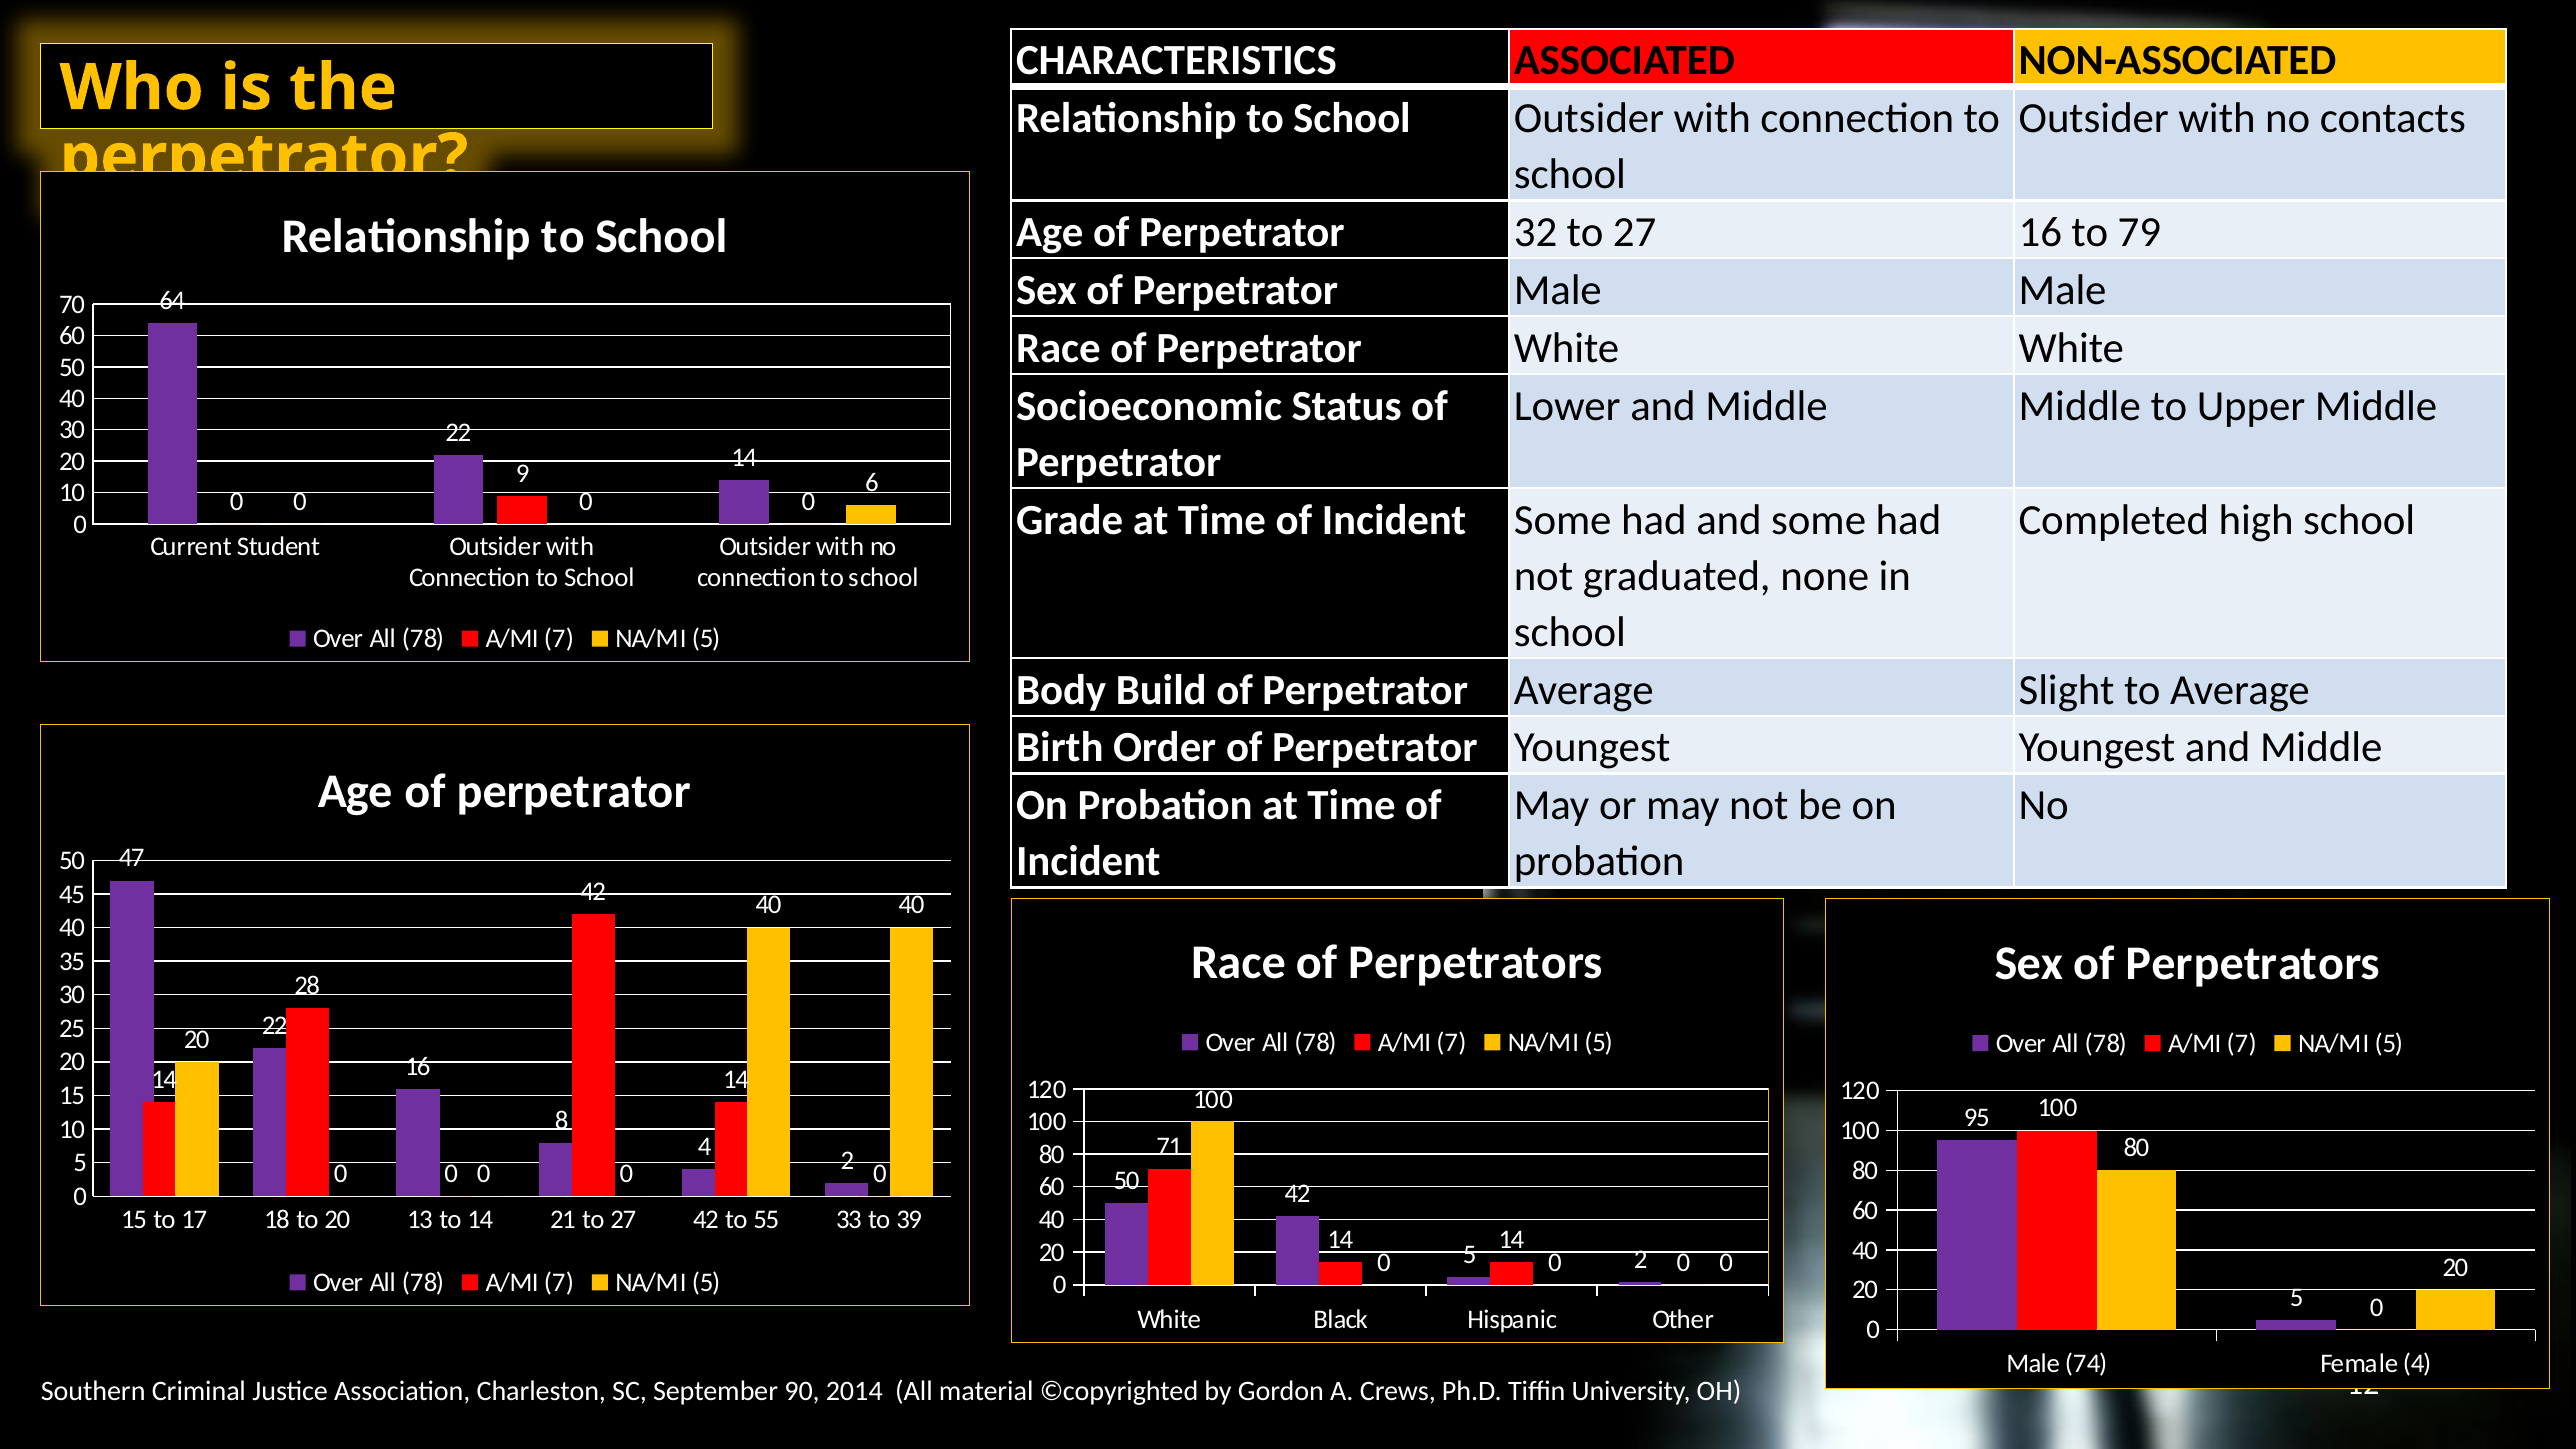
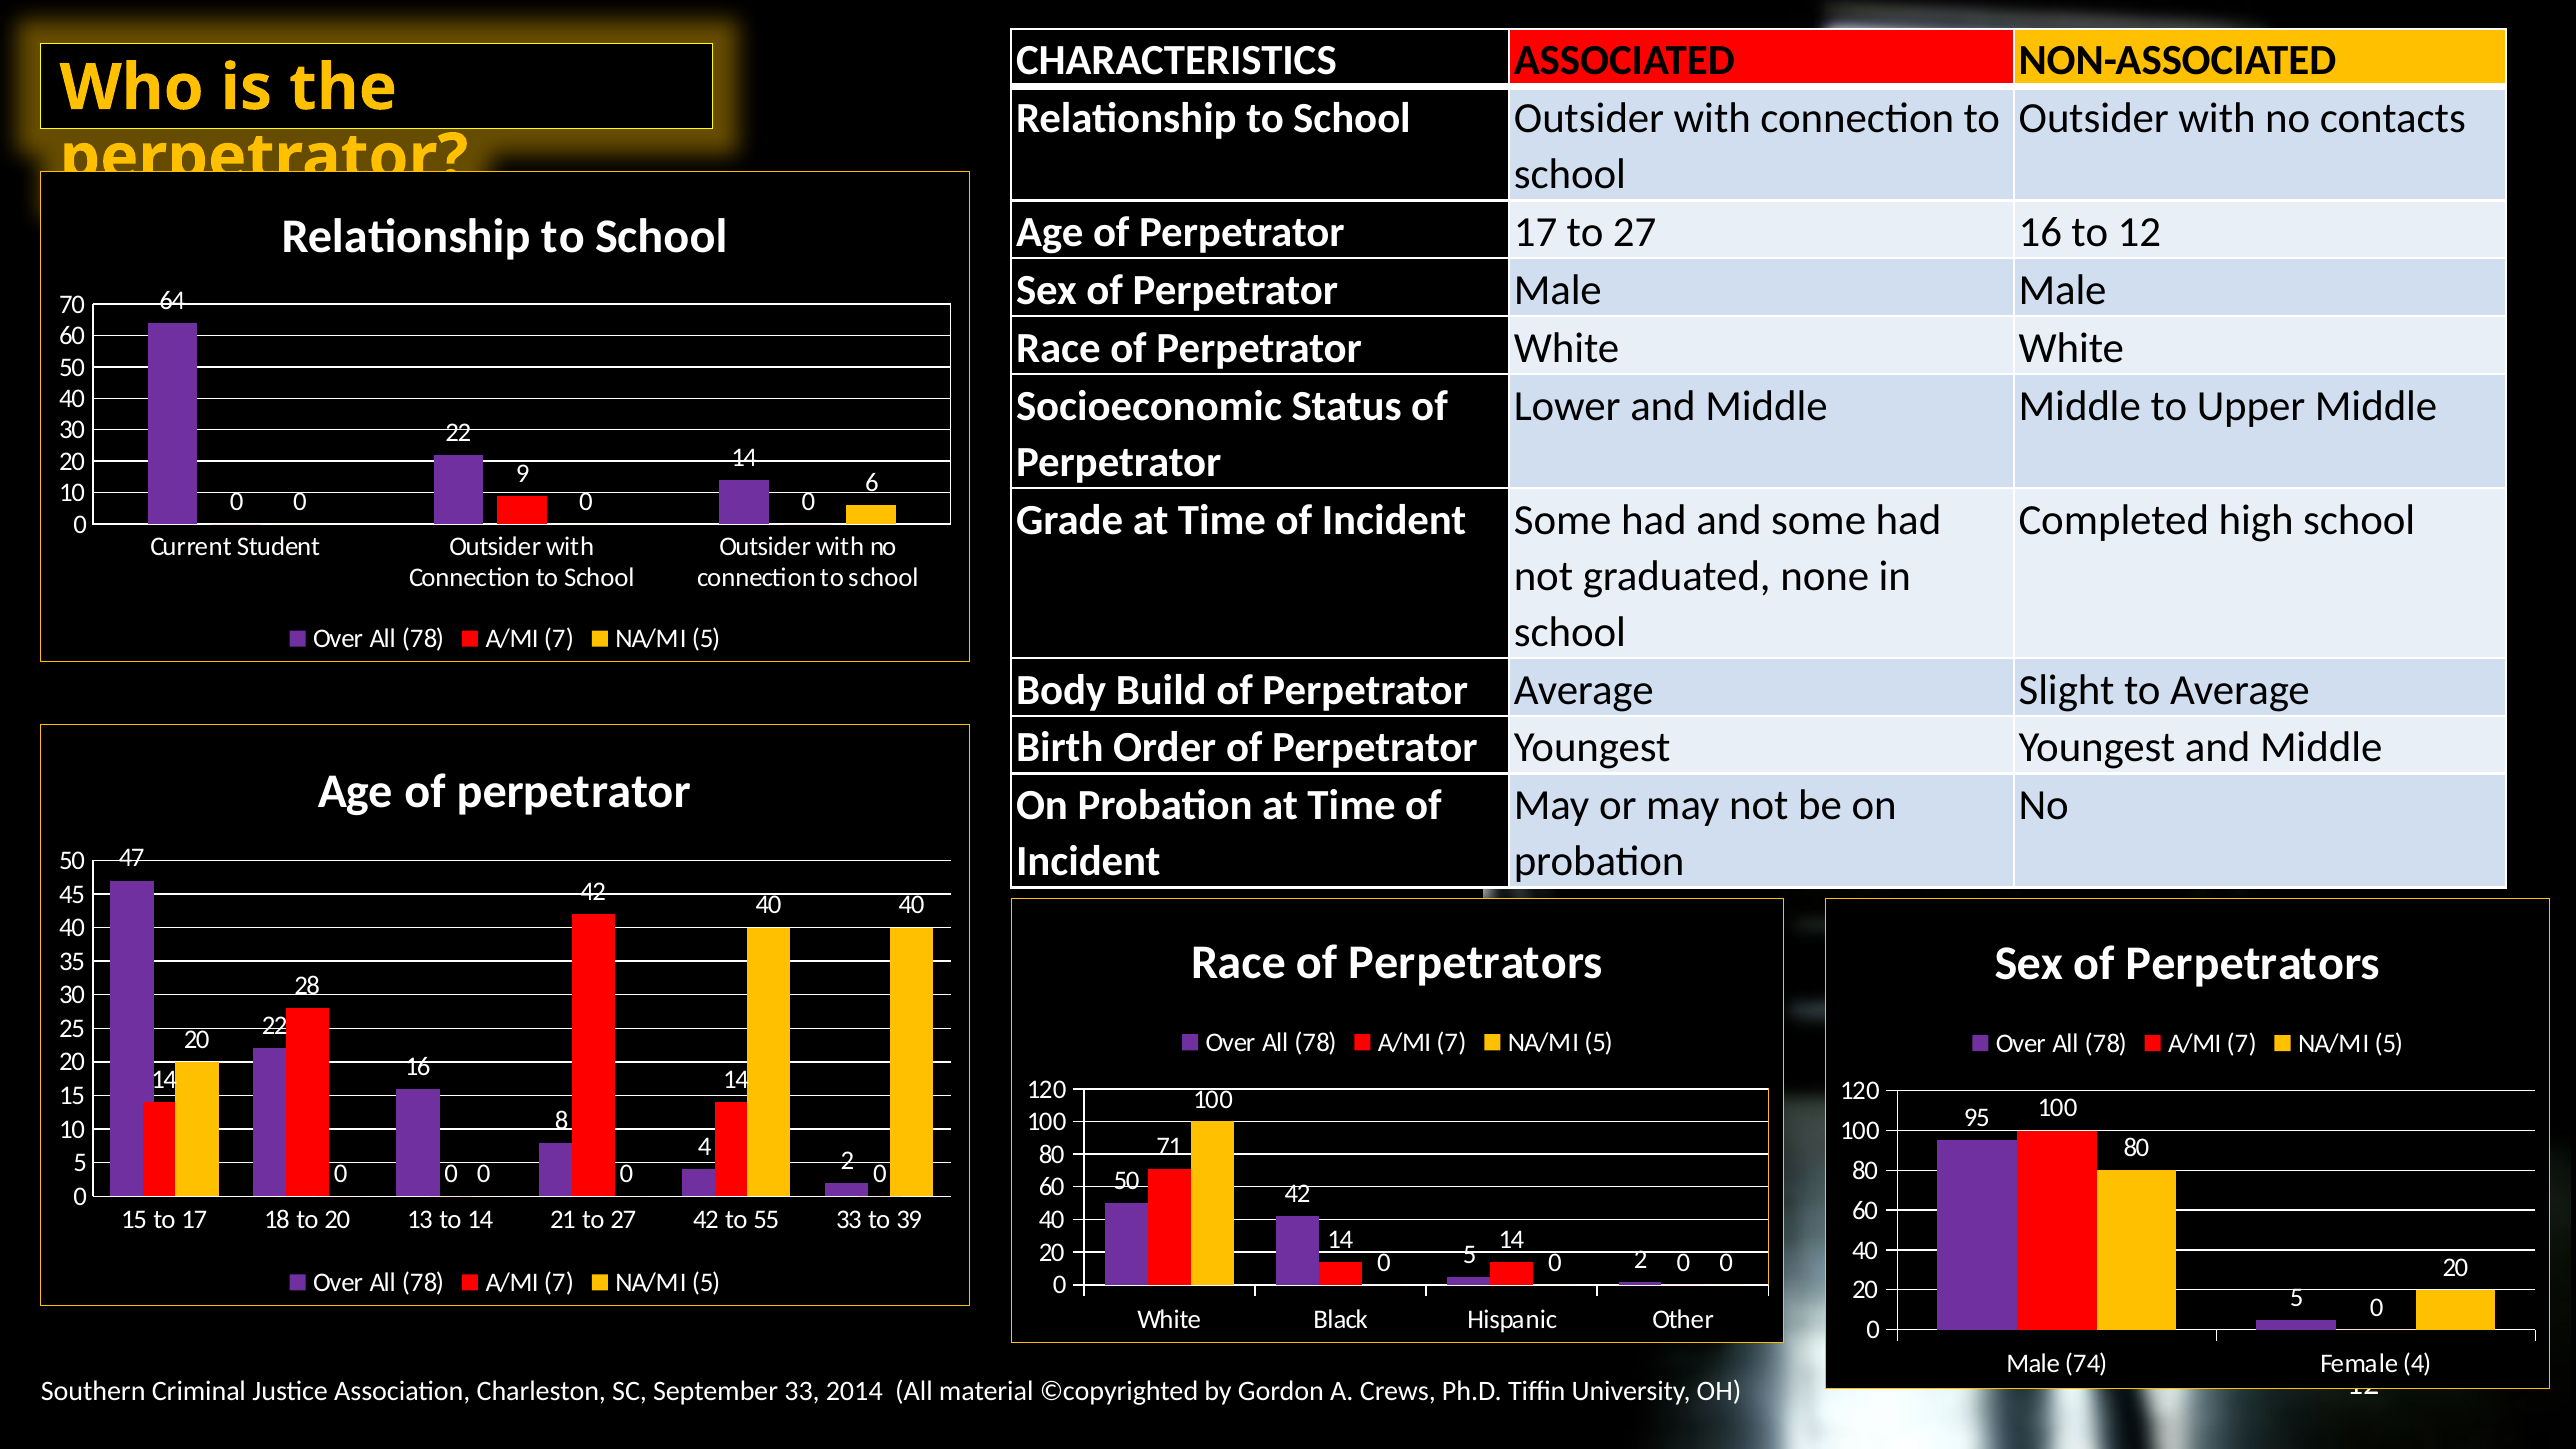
Perpetrator 32: 32 -> 17
to 79: 79 -> 12
September 90: 90 -> 33
